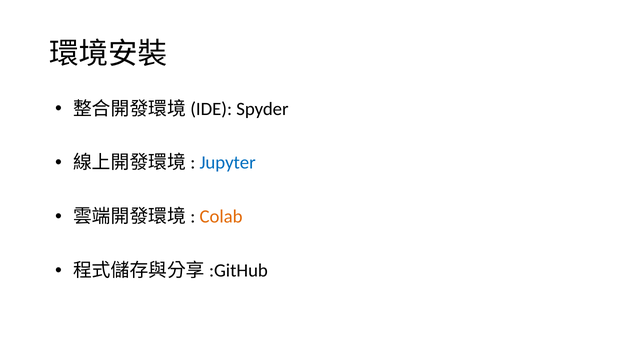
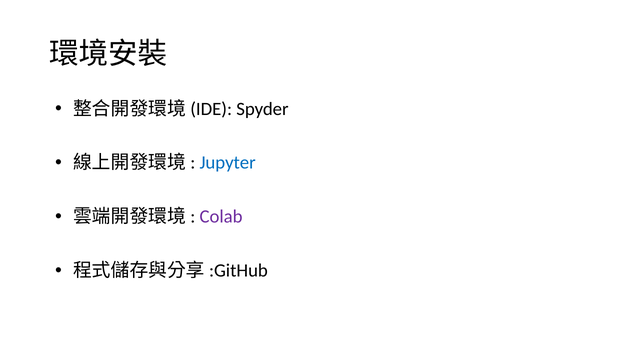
Colab colour: orange -> purple
